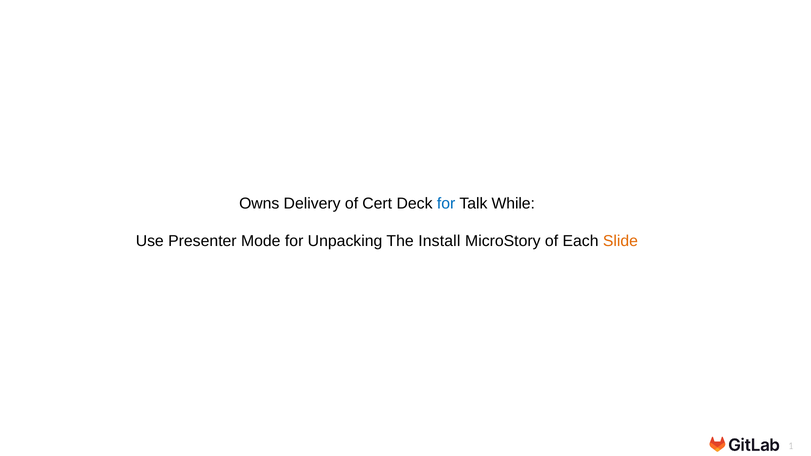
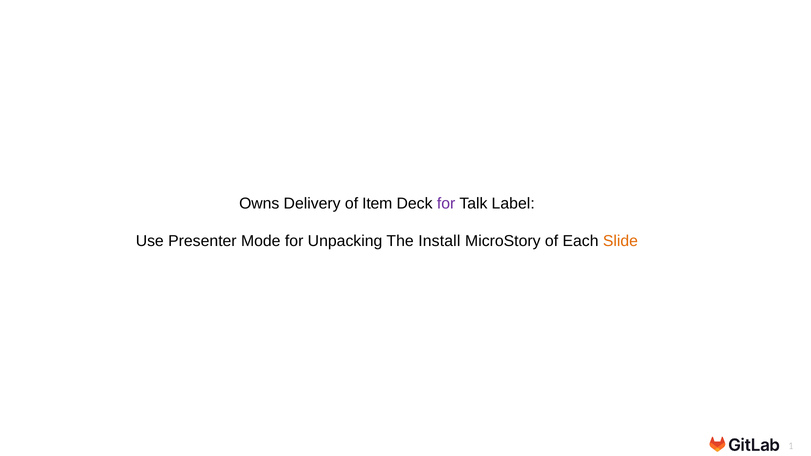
Cert: Cert -> Item
for at (446, 203) colour: blue -> purple
While: While -> Label
